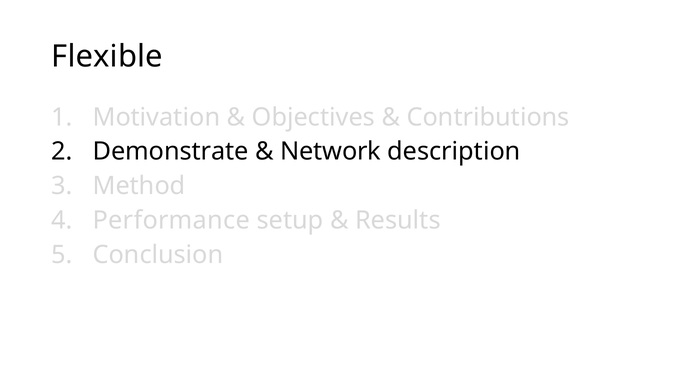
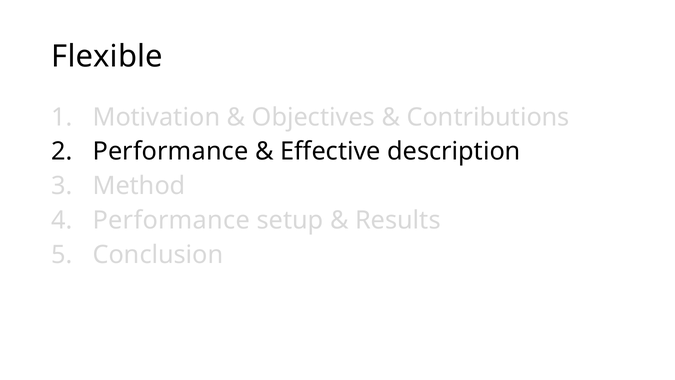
Demonstrate at (171, 151): Demonstrate -> Performance
Network: Network -> Effective
